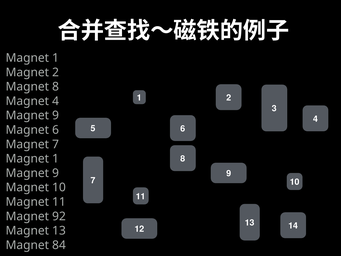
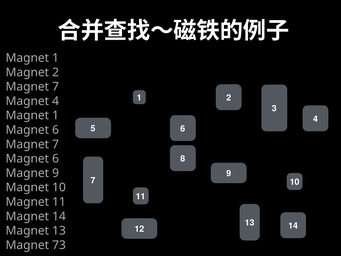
8 at (56, 87): 8 -> 7
9 at (56, 115): 9 -> 1
1 at (56, 159): 1 -> 6
Magnet 92: 92 -> 14
84: 84 -> 73
